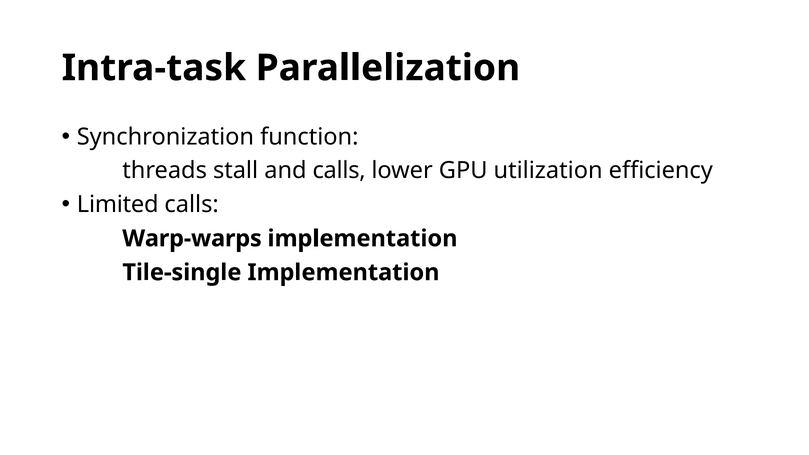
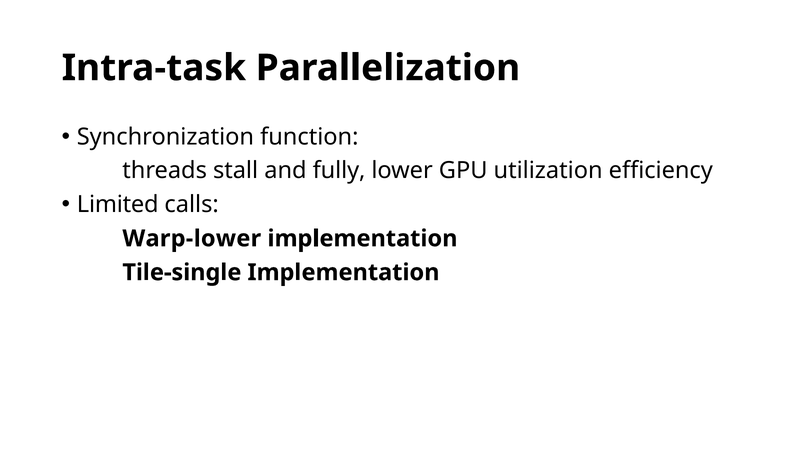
and calls: calls -> fully
Warp-warps: Warp-warps -> Warp-lower
